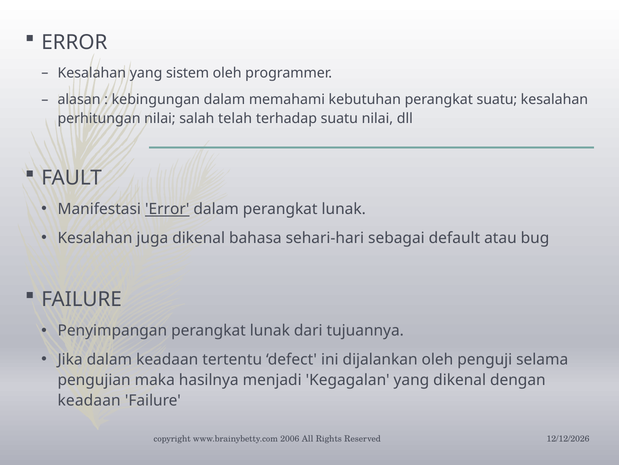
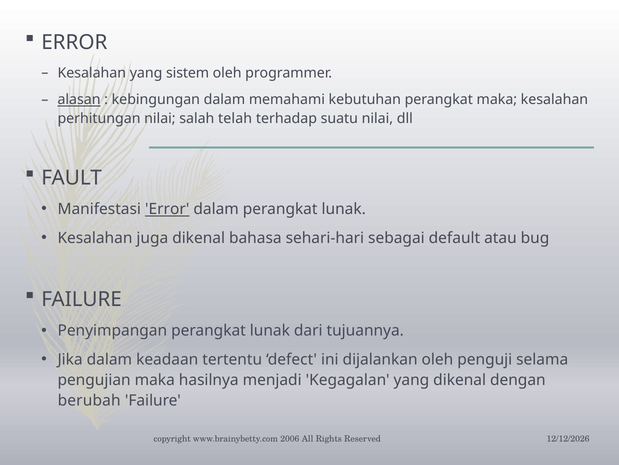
alasan underline: none -> present
perangkat suatu: suatu -> maka
keadaan at (89, 400): keadaan -> berubah
